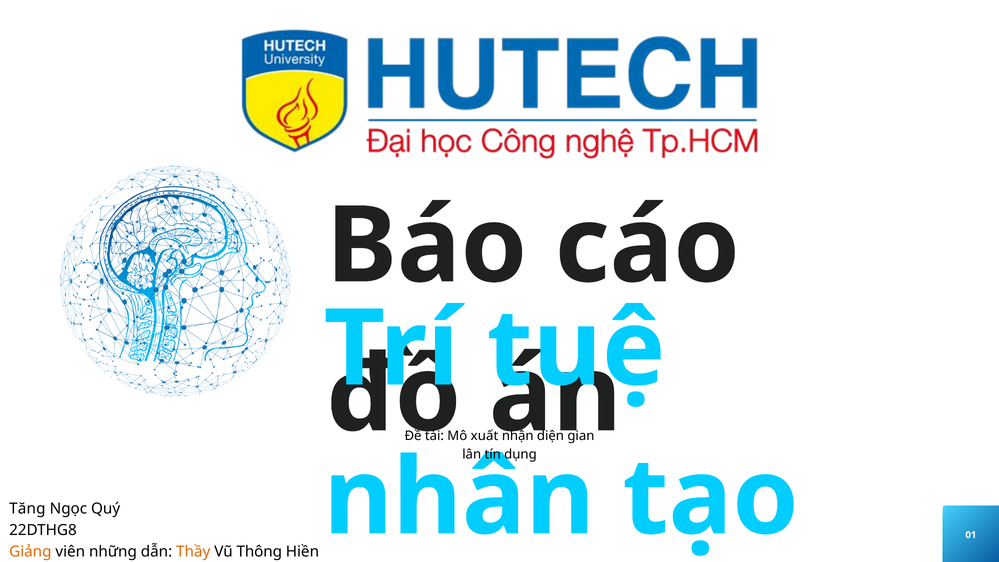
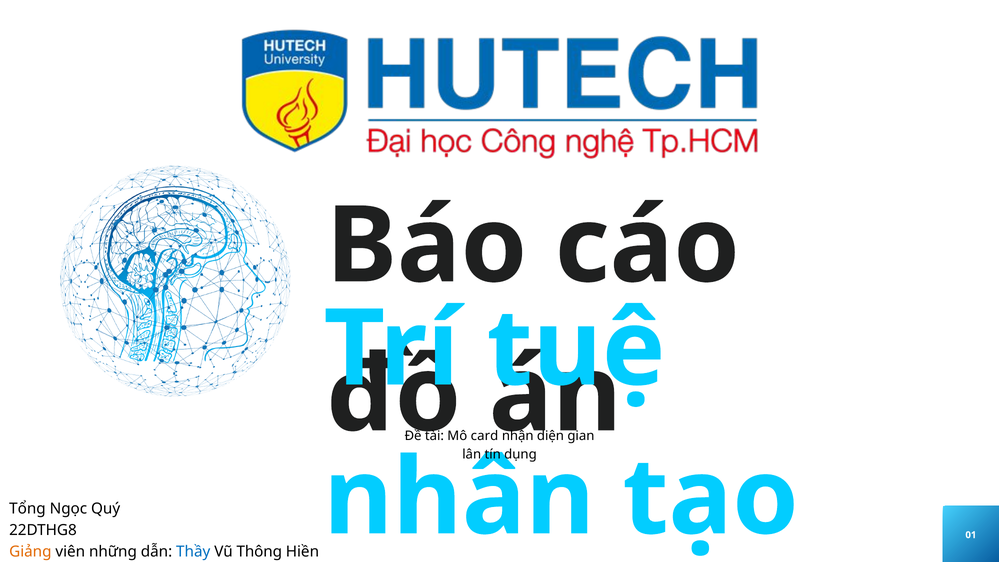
xuất: xuất -> card
Tăng: Tăng -> Tổng
Thầy colour: orange -> blue
